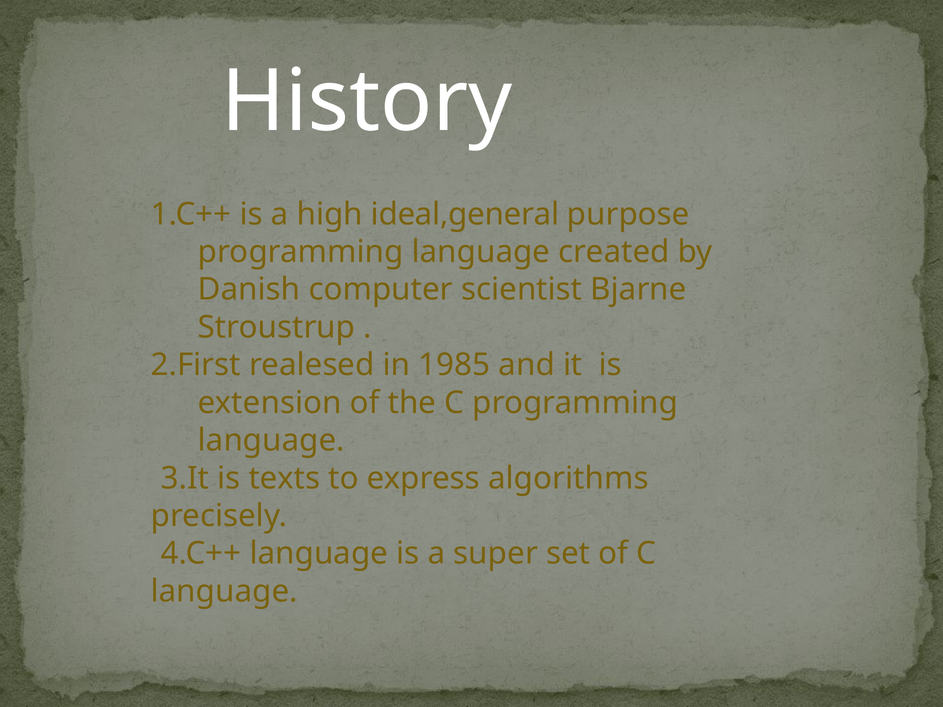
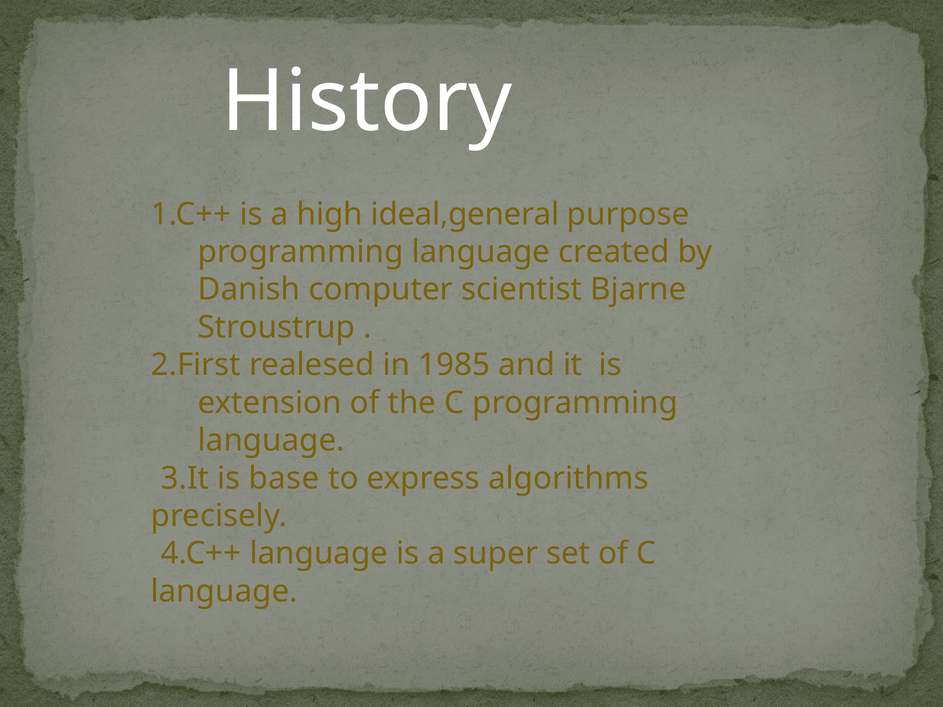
texts: texts -> base
